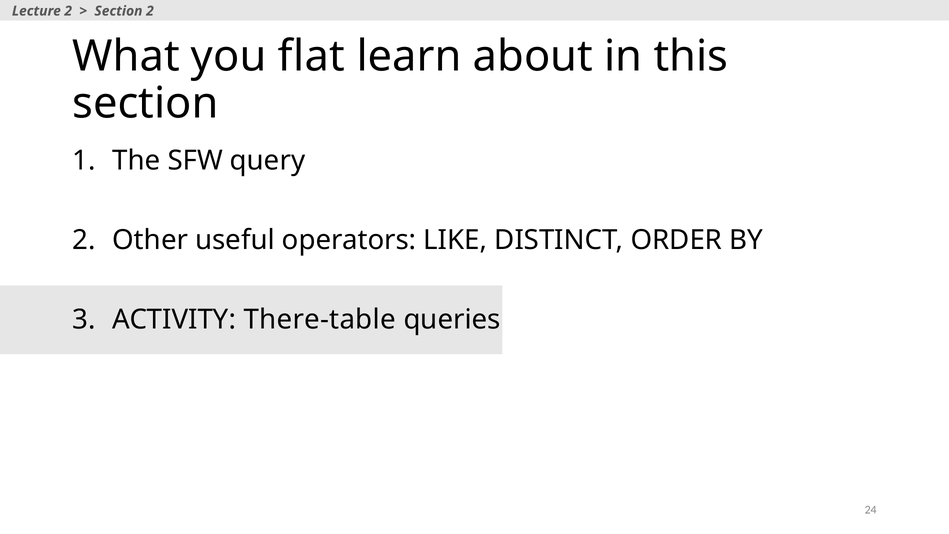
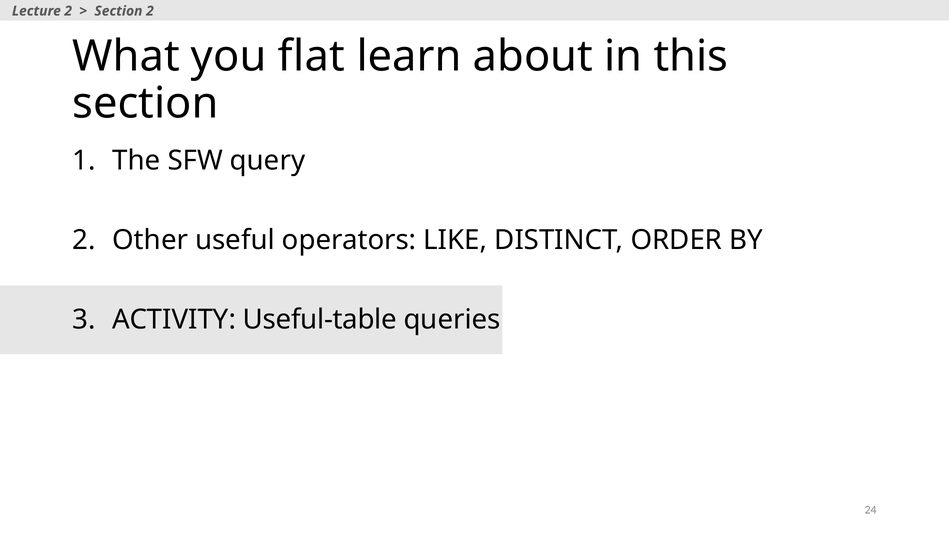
There-table: There-table -> Useful-table
